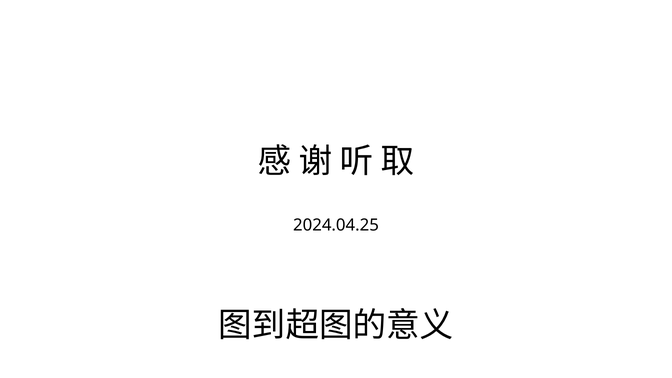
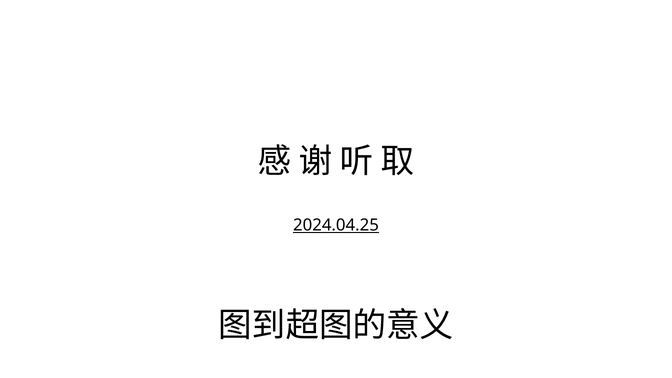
2024.04.25 underline: none -> present
